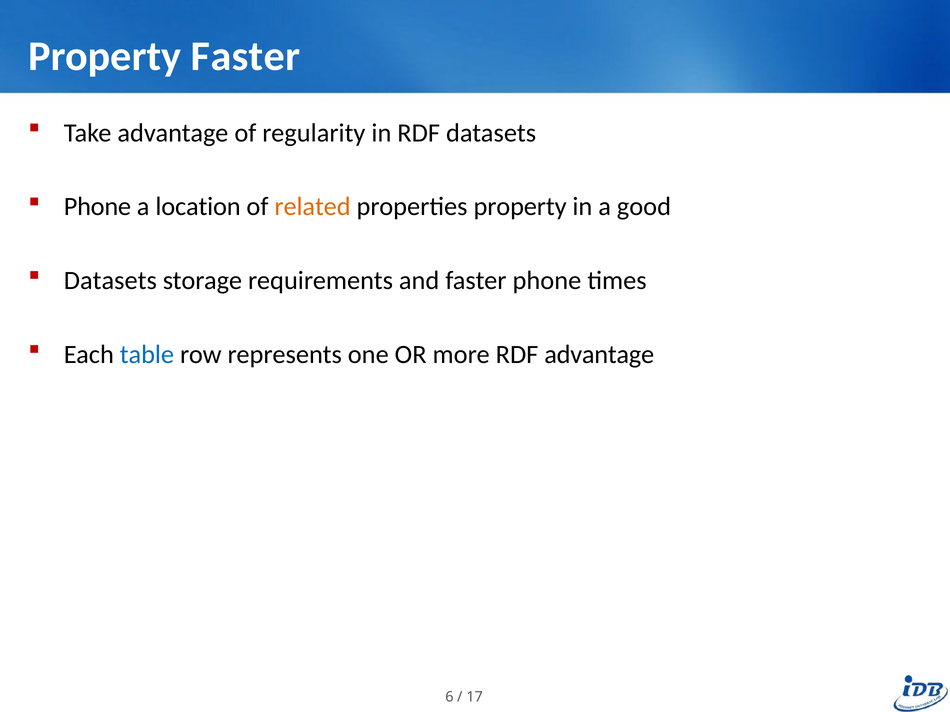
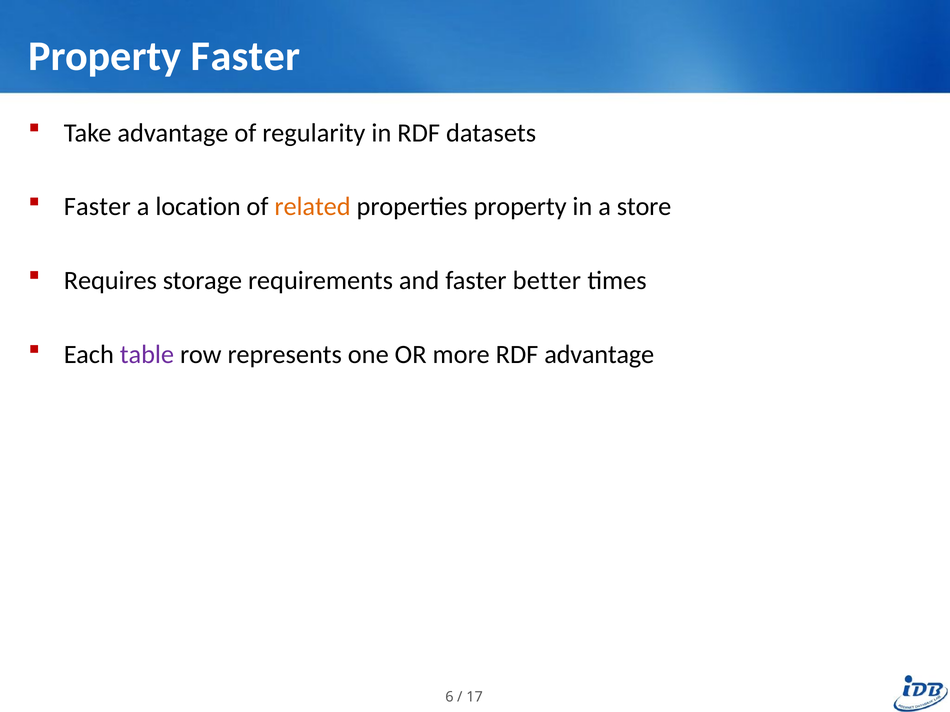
Phone at (97, 207): Phone -> Faster
good: good -> store
Datasets at (110, 281): Datasets -> Requires
faster phone: phone -> better
table colour: blue -> purple
